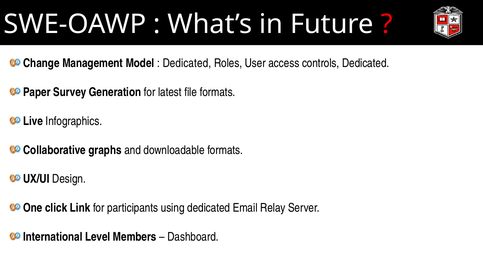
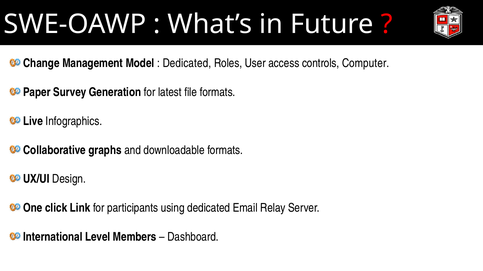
controls Dedicated: Dedicated -> Computer
